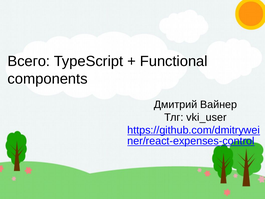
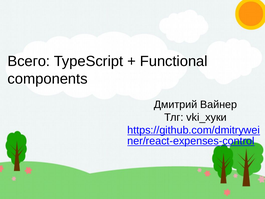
vki_user: vki_user -> vki_хуки
